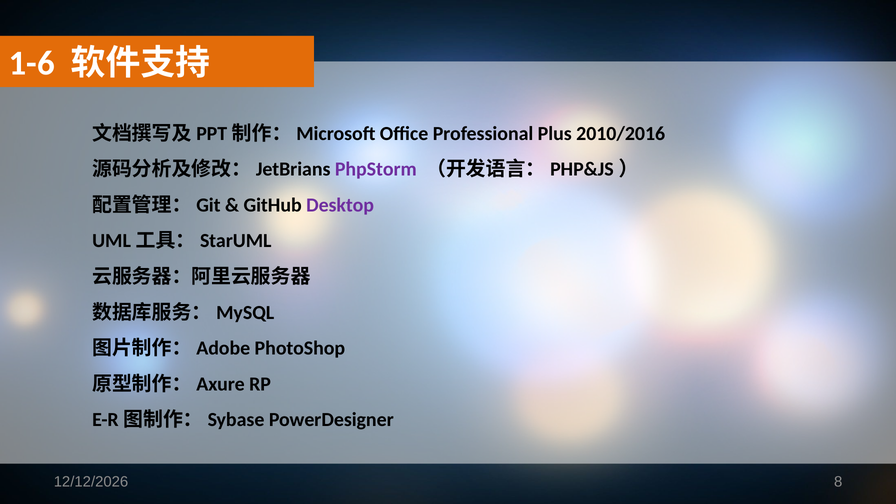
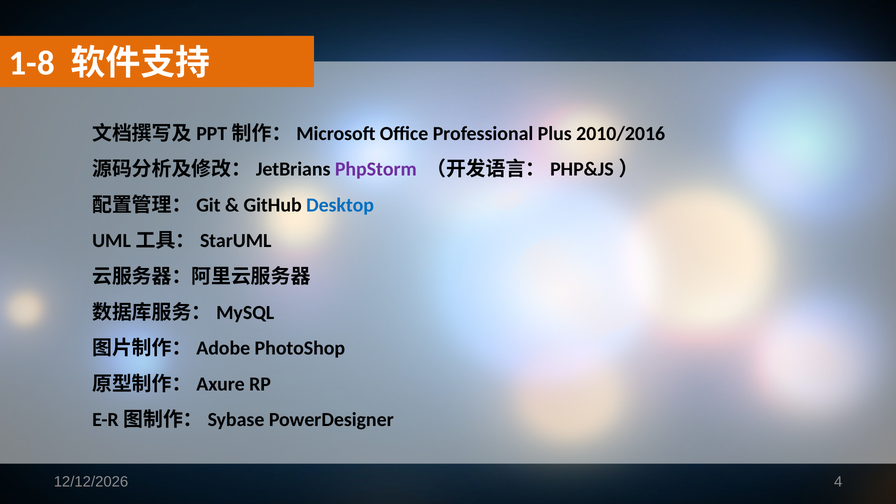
1-6: 1-6 -> 1-8
Desktop colour: purple -> blue
8: 8 -> 4
